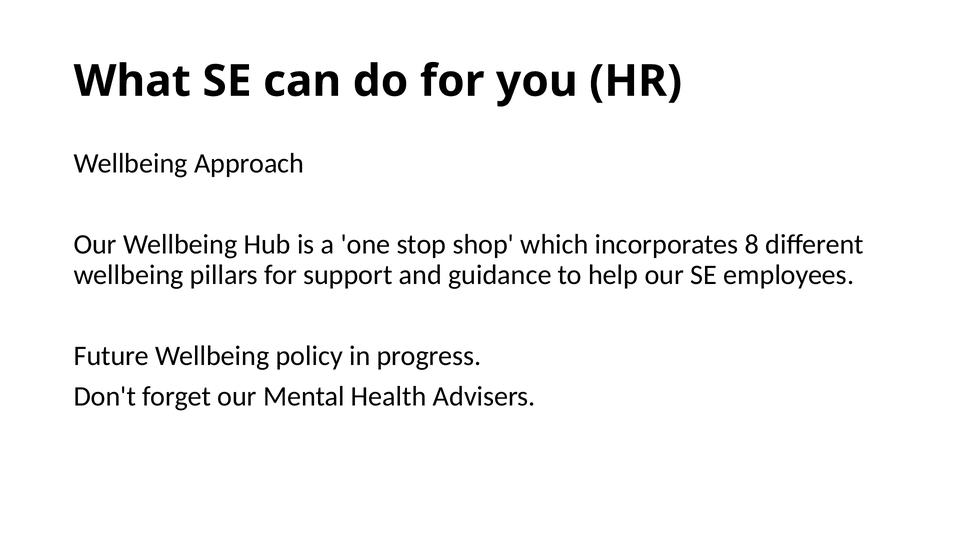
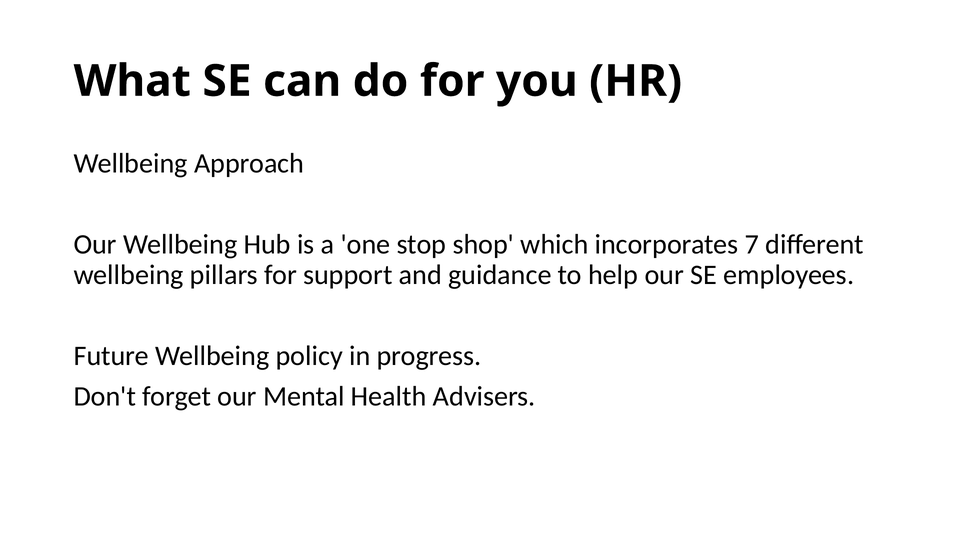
8: 8 -> 7
